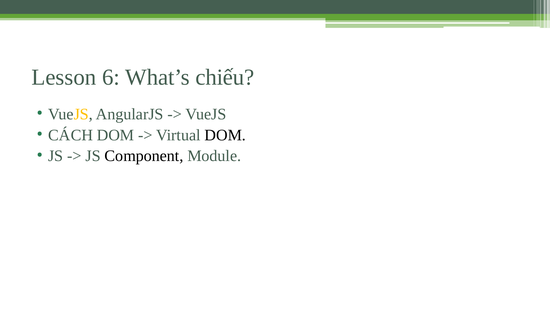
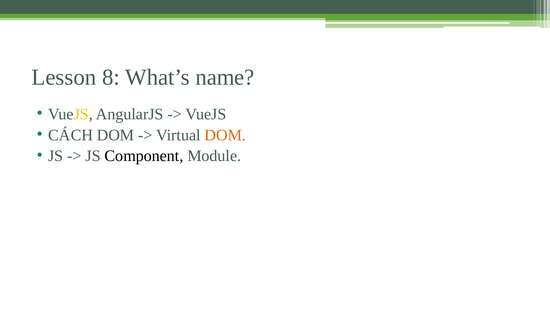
6: 6 -> 8
chiếu: chiếu -> name
DOM at (225, 135) colour: black -> orange
